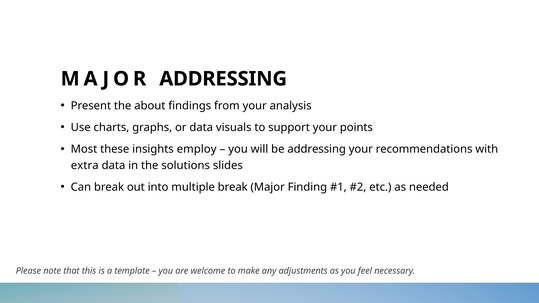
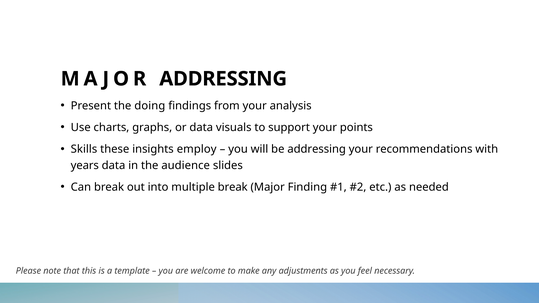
about: about -> doing
Most: Most -> Skills
extra: extra -> years
solutions: solutions -> audience
